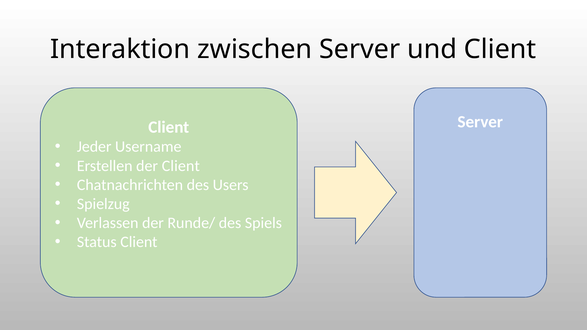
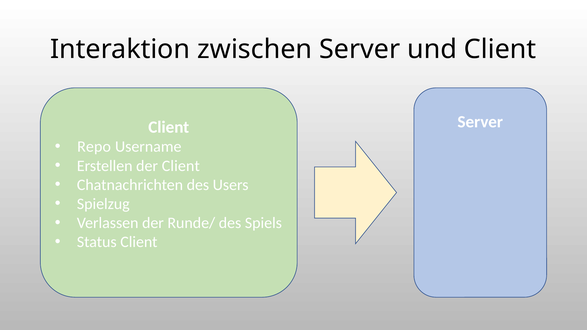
Jeder: Jeder -> Repo
